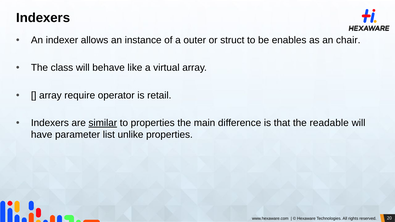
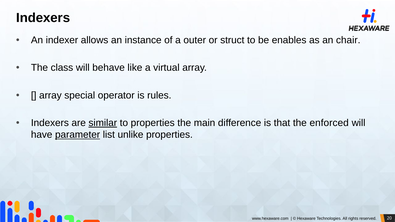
require: require -> special
retail: retail -> rules
readable: readable -> enforced
parameter underline: none -> present
